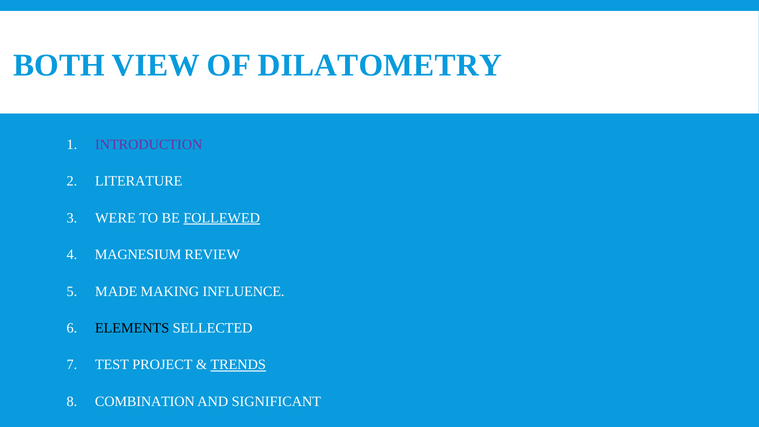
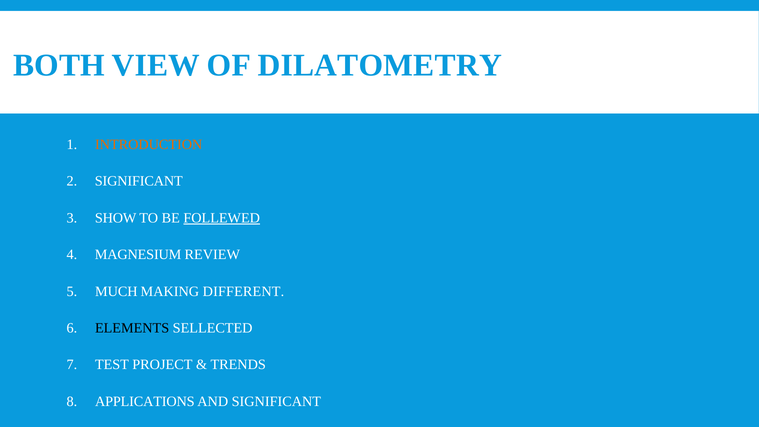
INTRODUCTION colour: purple -> orange
LITERATURE at (139, 181): LITERATURE -> SIGNIFICANT
WERE: WERE -> SHOW
MADE: MADE -> MUCH
INFLUENCE: INFLUENCE -> DIFFERENT
TRENDS underline: present -> none
COMBINATION: COMBINATION -> APPLICATIONS
